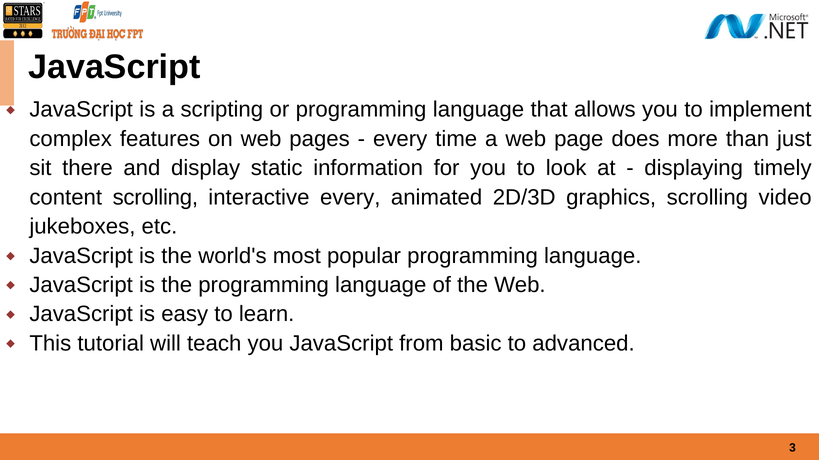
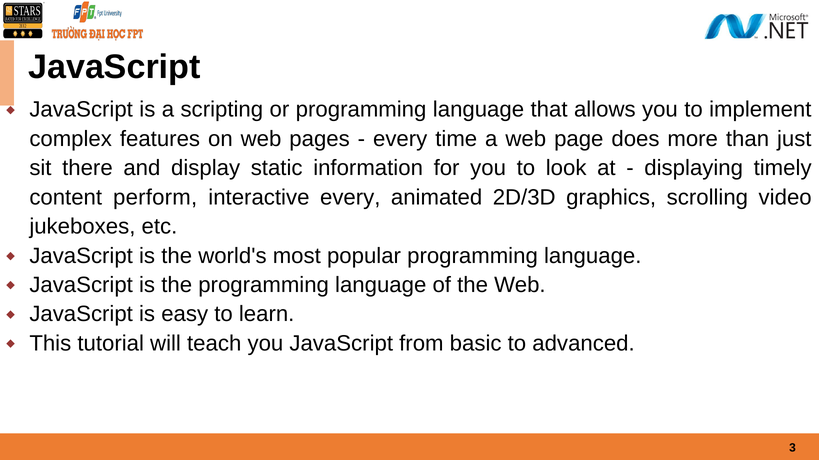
content scrolling: scrolling -> perform
